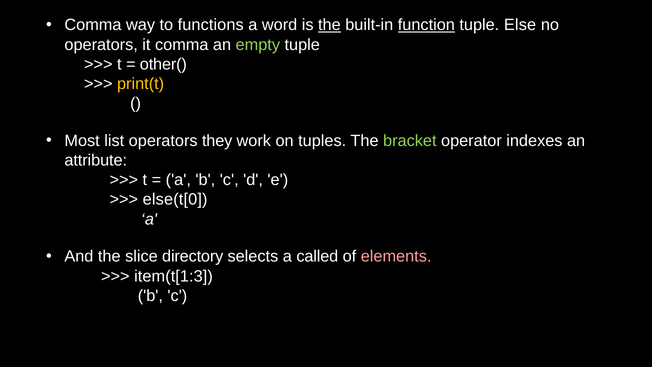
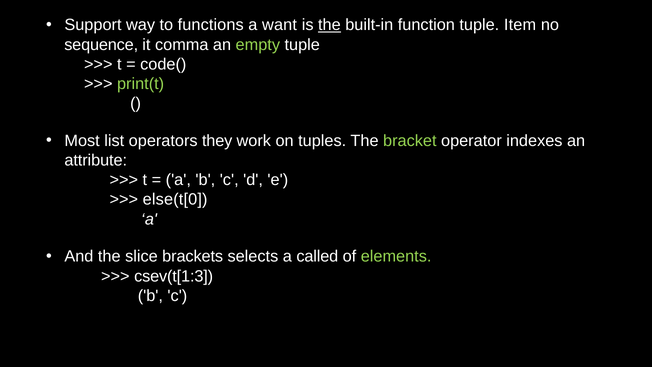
Comma at (93, 25): Comma -> Support
word: word -> want
function underline: present -> none
Else: Else -> Item
operators at (101, 45): operators -> sequence
other(: other( -> code(
print(t colour: yellow -> light green
directory: directory -> brackets
elements colour: pink -> light green
item(t[1:3: item(t[1:3 -> csev(t[1:3
